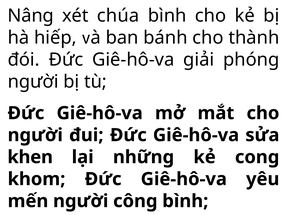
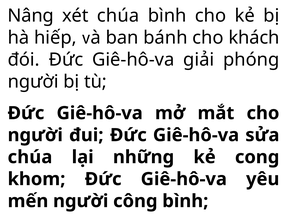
thành: thành -> khách
khen at (30, 157): khen -> chúa
